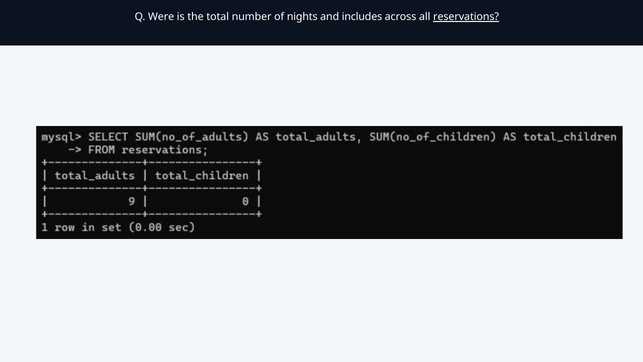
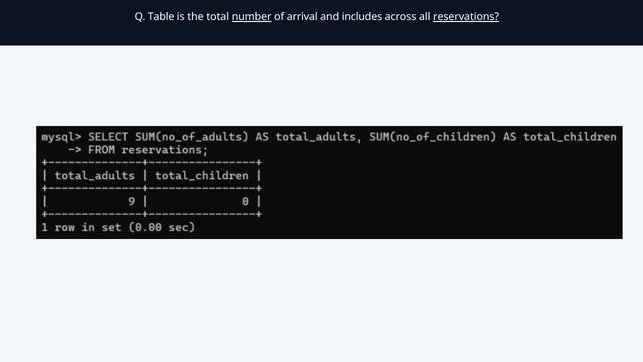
Were: Were -> Table
number underline: none -> present
nights: nights -> arrival
